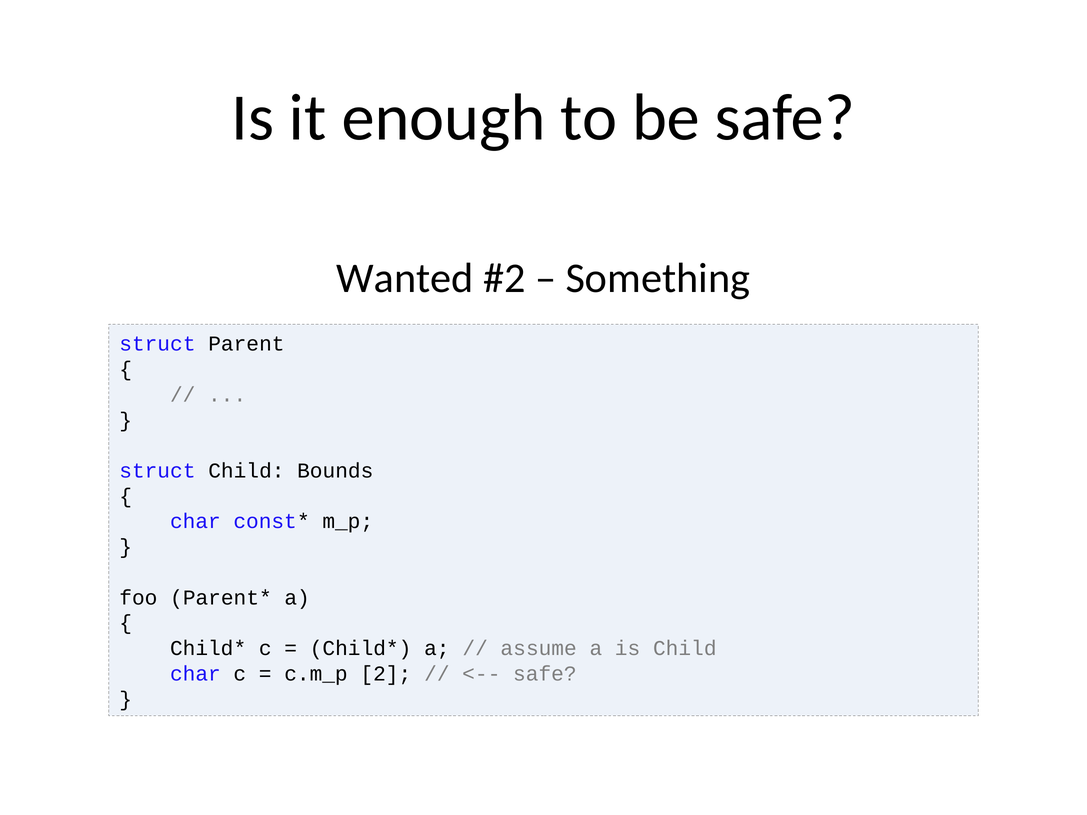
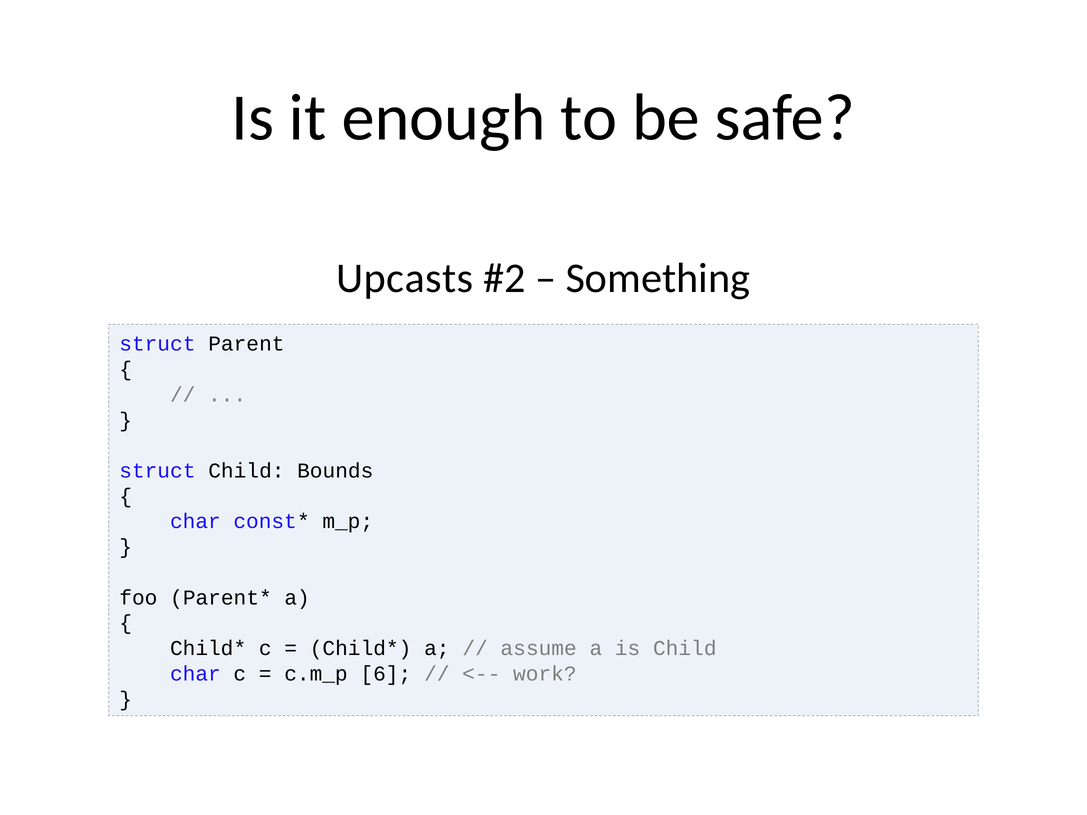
Wanted: Wanted -> Upcasts
2: 2 -> 6
safe at (545, 674): safe -> work
